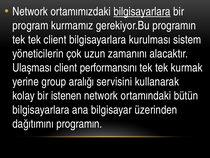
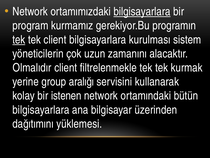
tek at (19, 40) underline: none -> present
Ulaşması: Ulaşması -> Olmalıdır
performansını: performansını -> filtrelenmekle
dağıtımını programın: programın -> yüklemesi
